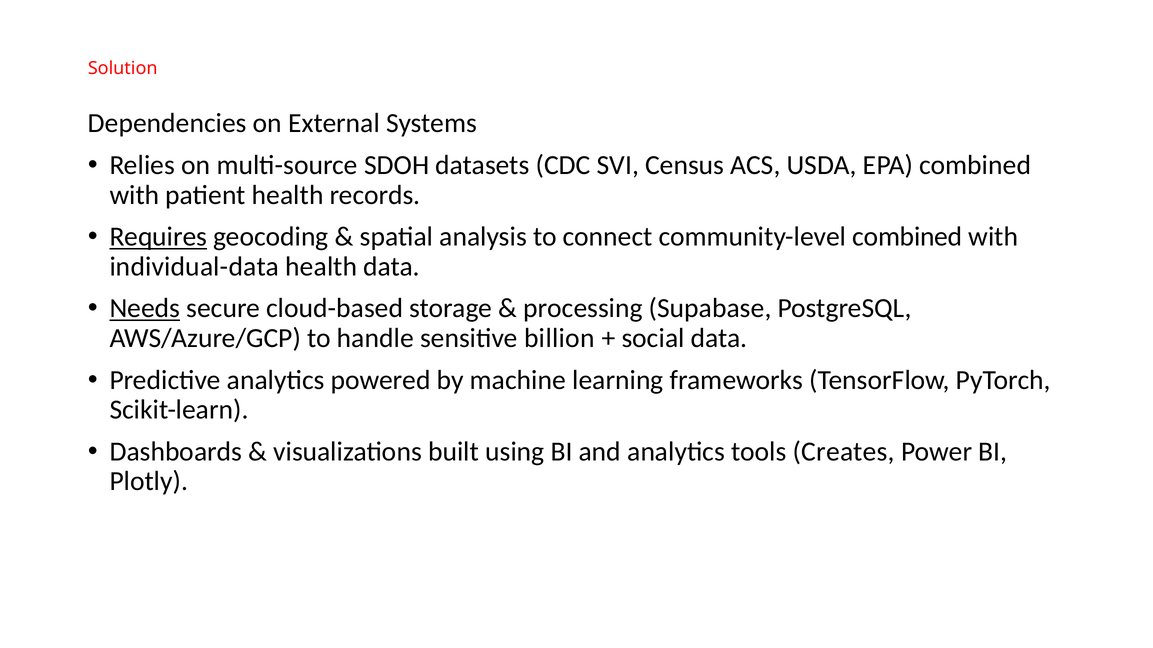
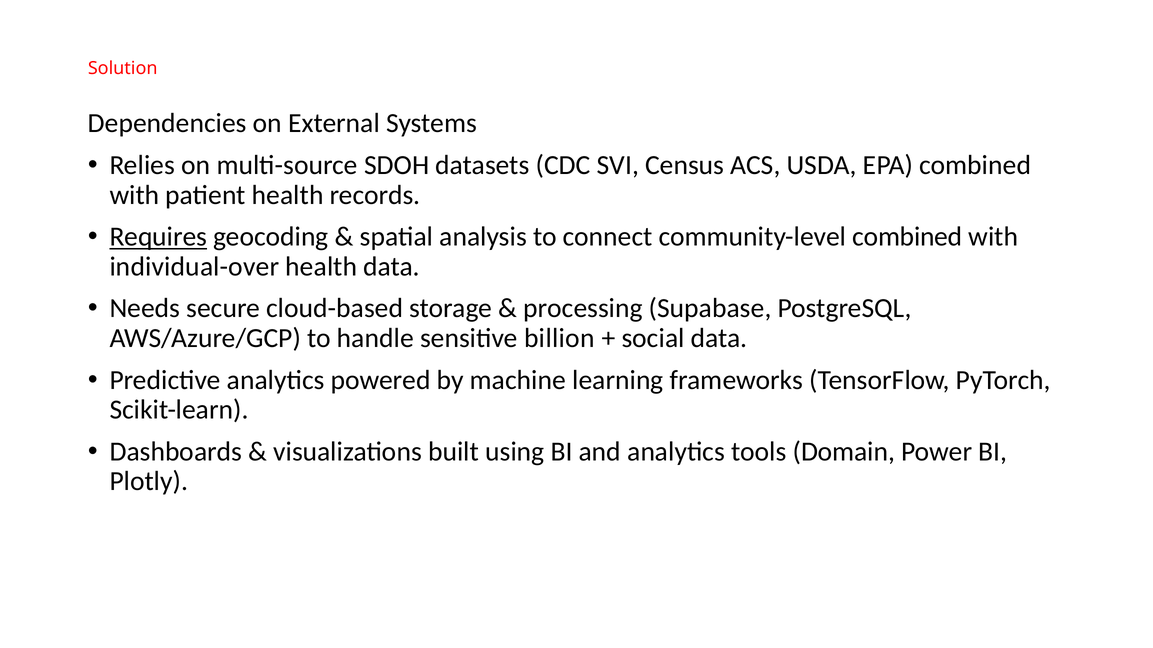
individual-data: individual-data -> individual-over
Needs underline: present -> none
Creates: Creates -> Domain
